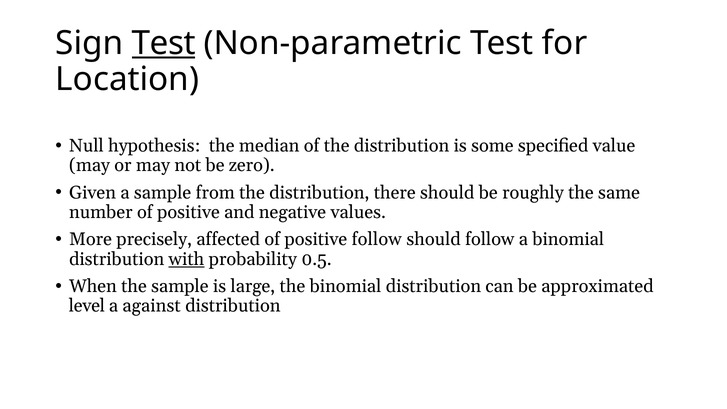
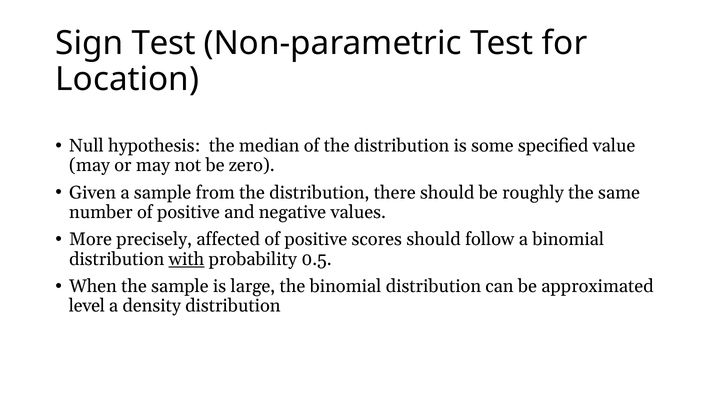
Test at (164, 43) underline: present -> none
positive follow: follow -> scores
against: against -> density
